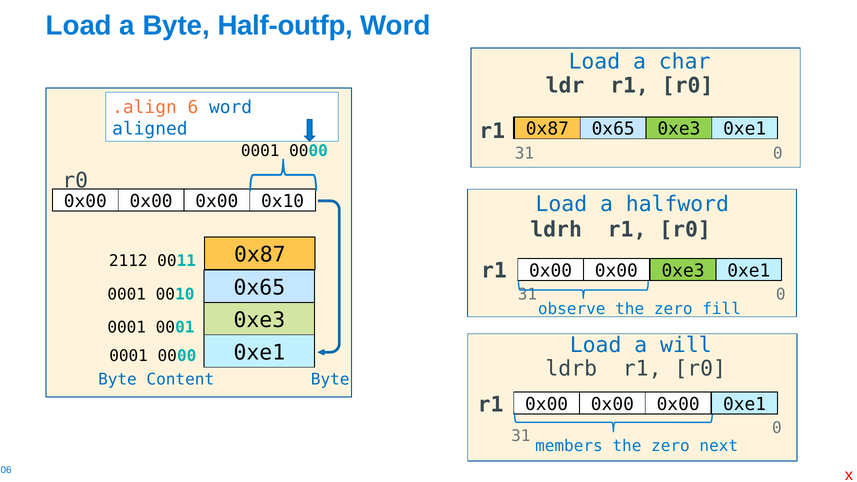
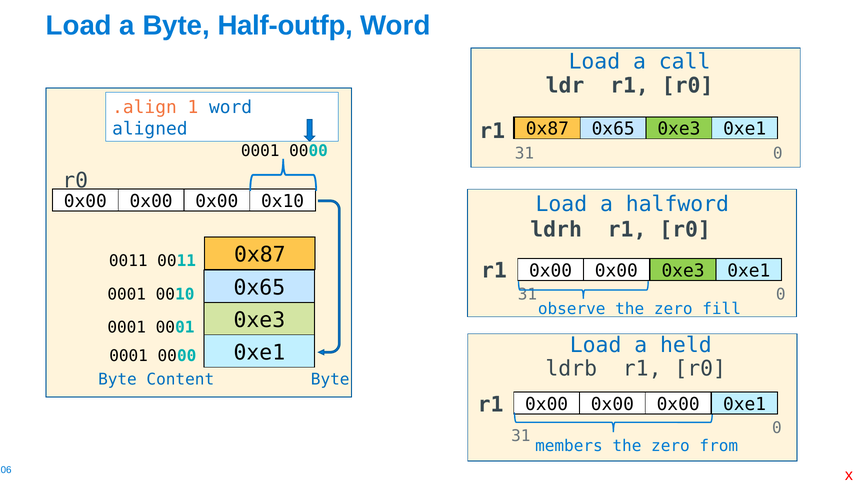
char: char -> call
6: 6 -> 1
2112 at (128, 261): 2112 -> 0011
will: will -> held
next: next -> from
